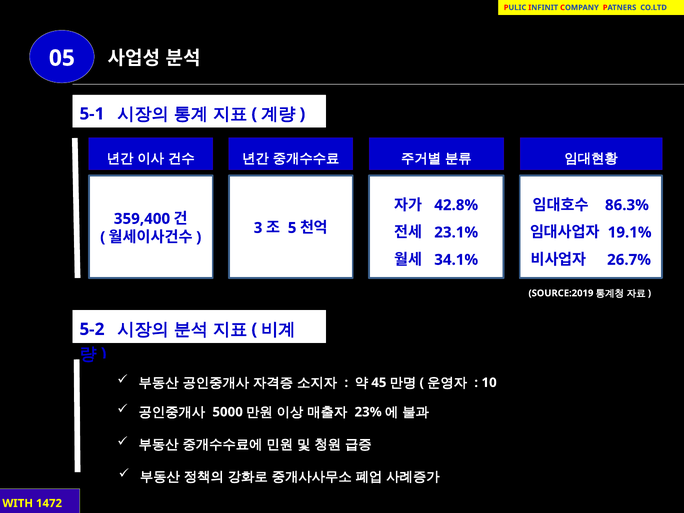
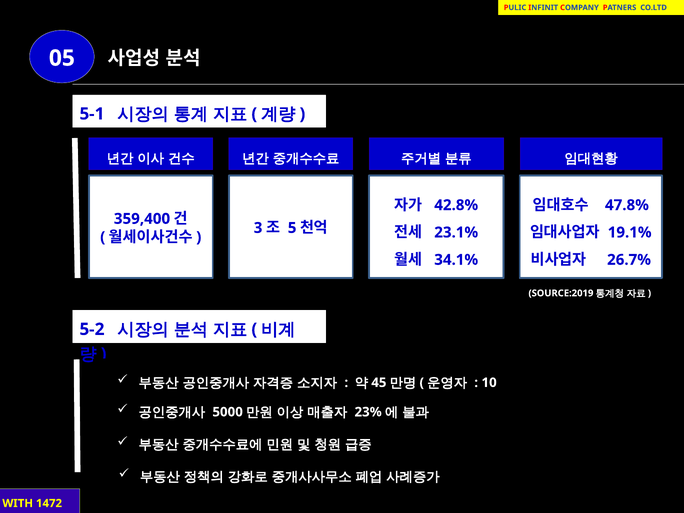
86.3%: 86.3% -> 47.8%
